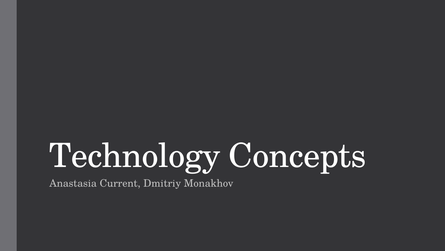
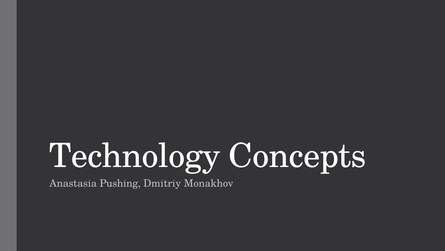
Current: Current -> Pushing
